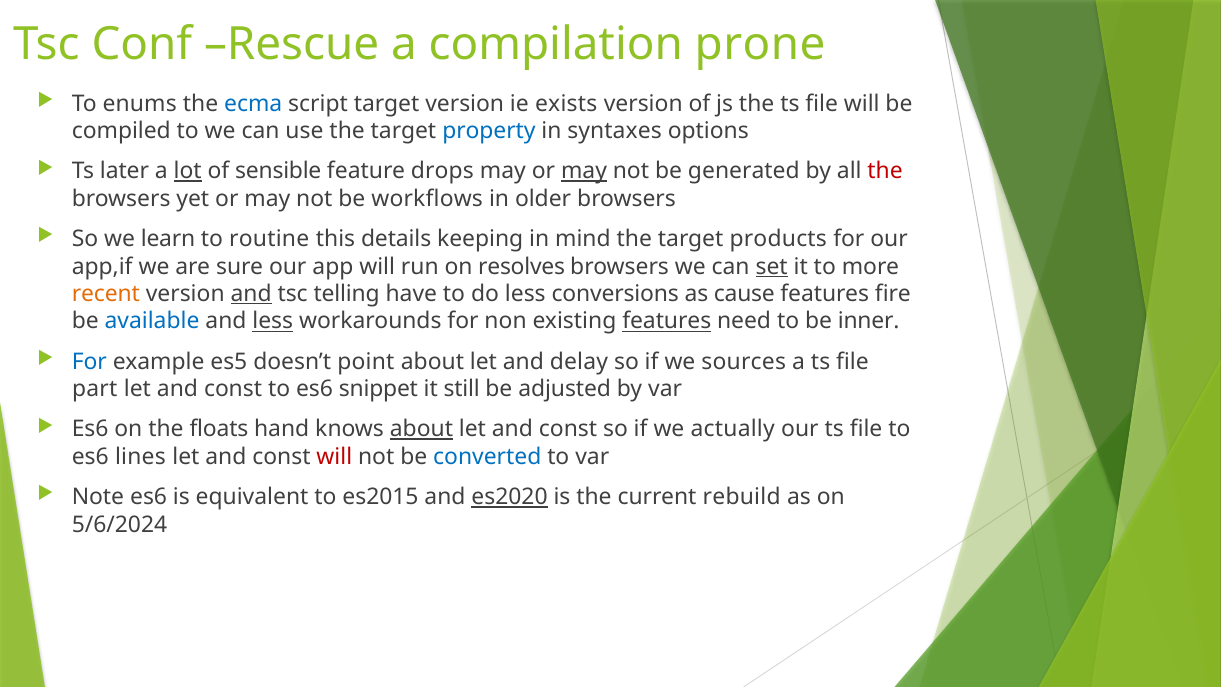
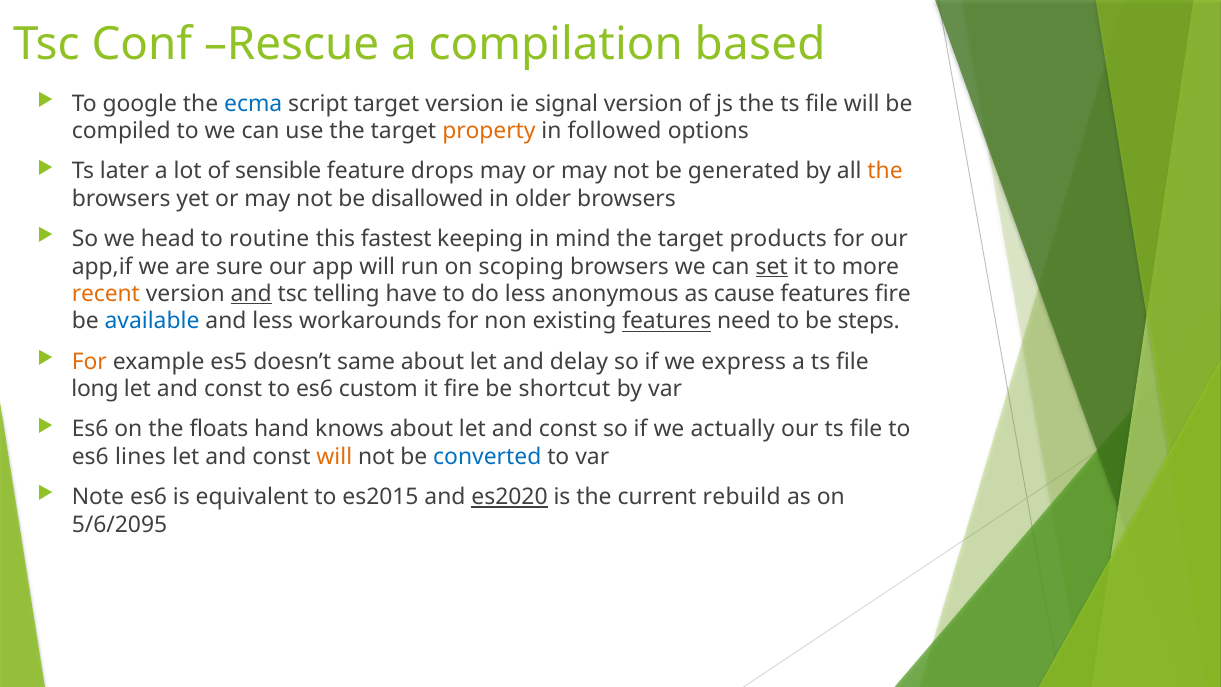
prone: prone -> based
enums: enums -> google
exists: exists -> signal
property colour: blue -> orange
syntaxes: syntaxes -> followed
lot underline: present -> none
may at (584, 171) underline: present -> none
the at (885, 171) colour: red -> orange
workflows: workflows -> disallowed
learn: learn -> head
details: details -> fastest
resolves: resolves -> scoping
conversions: conversions -> anonymous
less at (273, 321) underline: present -> none
inner: inner -> steps
For at (89, 362) colour: blue -> orange
point: point -> same
sources: sources -> express
part: part -> long
snippet: snippet -> custom
it still: still -> fire
adjusted: adjusted -> shortcut
about at (421, 429) underline: present -> none
will at (334, 457) colour: red -> orange
5/6/2024: 5/6/2024 -> 5/6/2095
